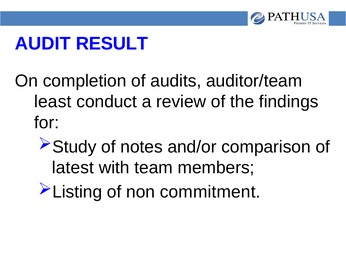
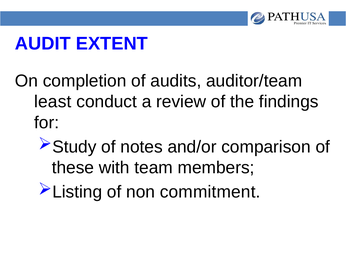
RESULT: RESULT -> EXTENT
latest: latest -> these
